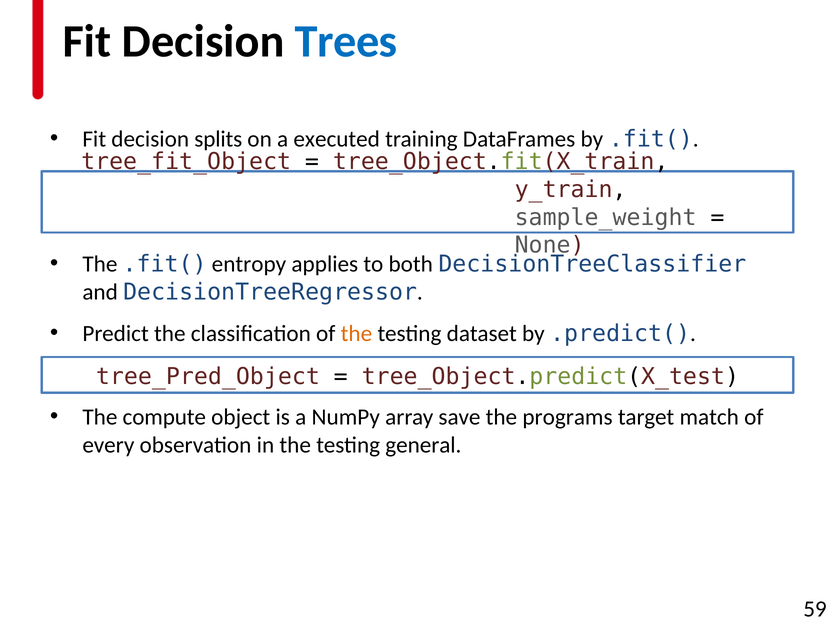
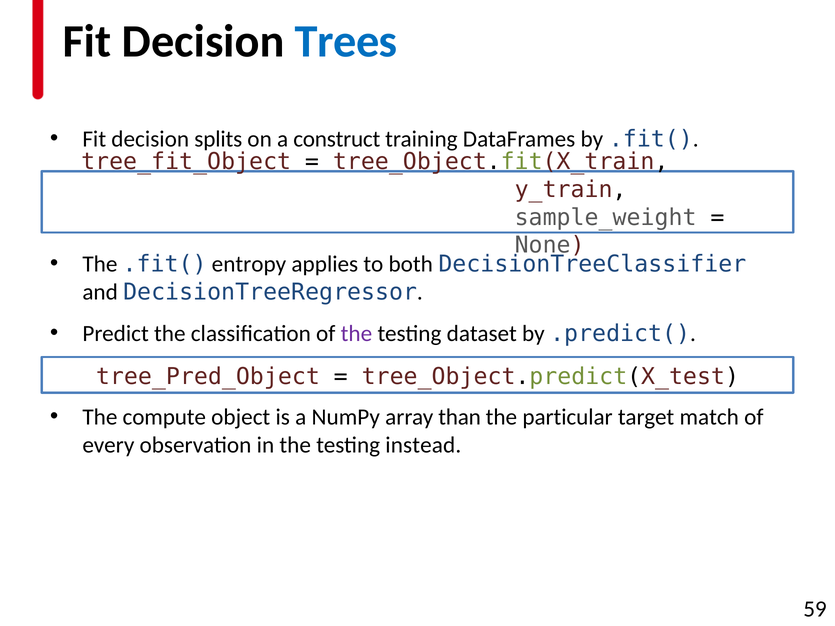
executed: executed -> construct
the at (356, 334) colour: orange -> purple
save: save -> than
programs: programs -> particular
general: general -> instead
